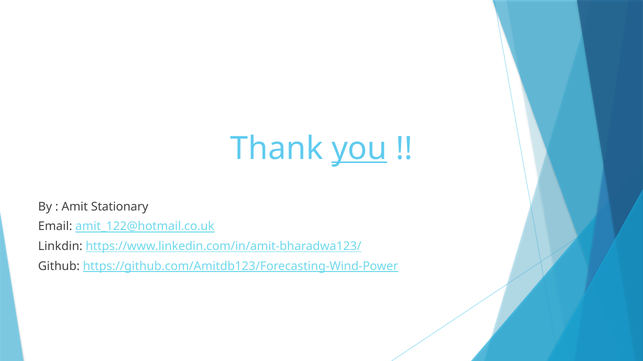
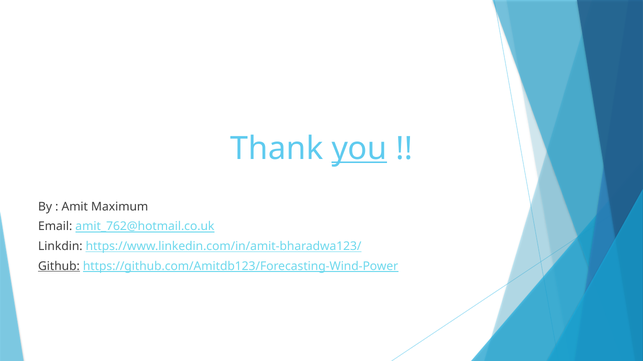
Stationary: Stationary -> Maximum
amit_122@hotmail.co.uk: amit_122@hotmail.co.uk -> amit_762@hotmail.co.uk
Github underline: none -> present
